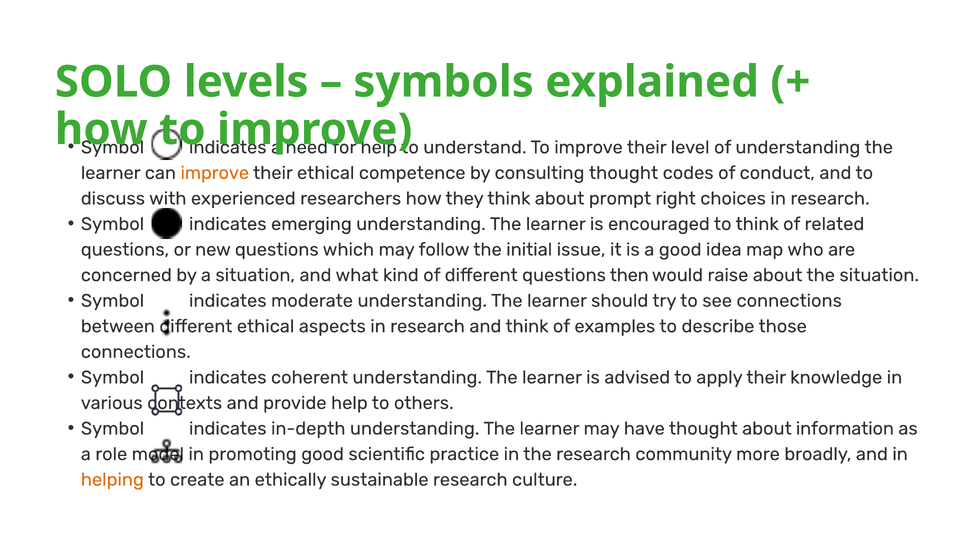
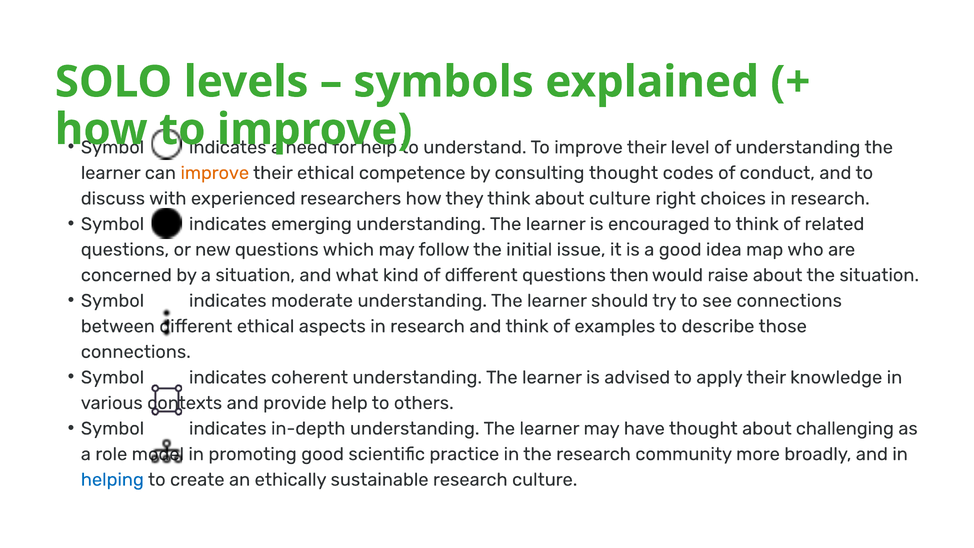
about prompt: prompt -> culture
information: information -> challenging
helping colour: orange -> blue
